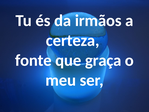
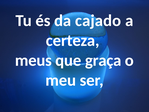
irmãos: irmãos -> cajado
fonte: fonte -> meus
